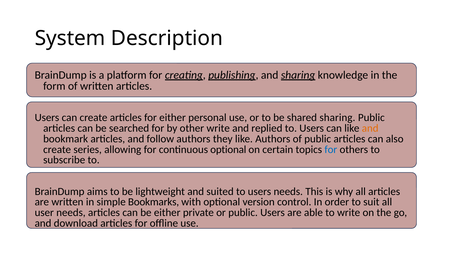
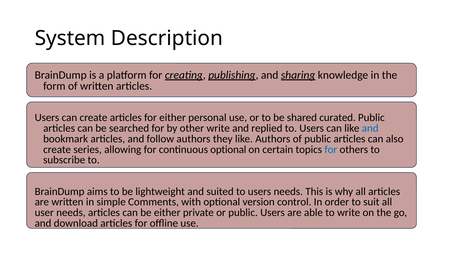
shared sharing: sharing -> curated
and at (370, 128) colour: orange -> blue
Bookmarks: Bookmarks -> Comments
